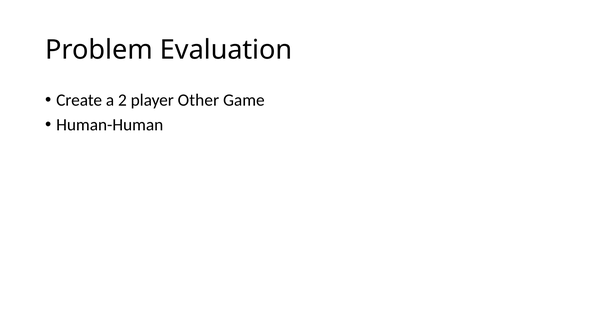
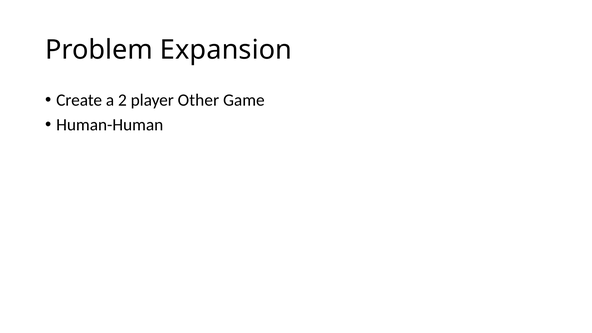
Evaluation: Evaluation -> Expansion
